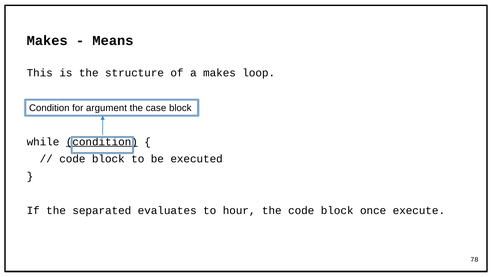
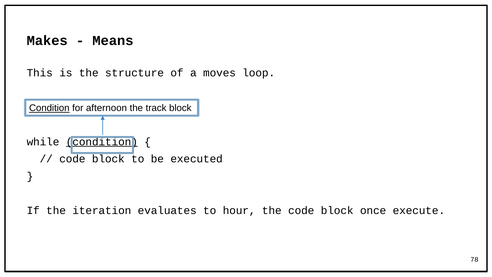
a makes: makes -> moves
Condition at (49, 108) underline: none -> present
argument: argument -> afternoon
case: case -> track
separated: separated -> iteration
